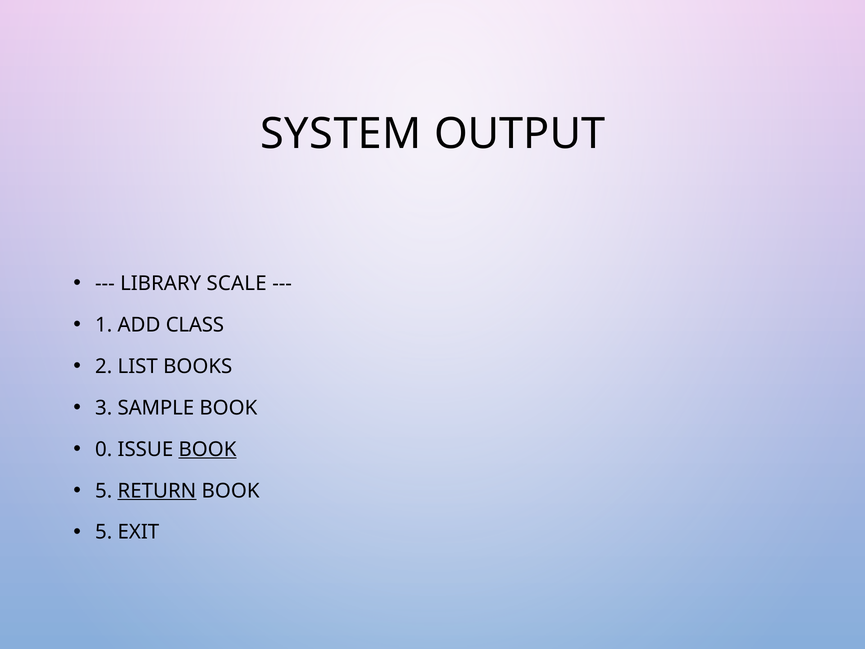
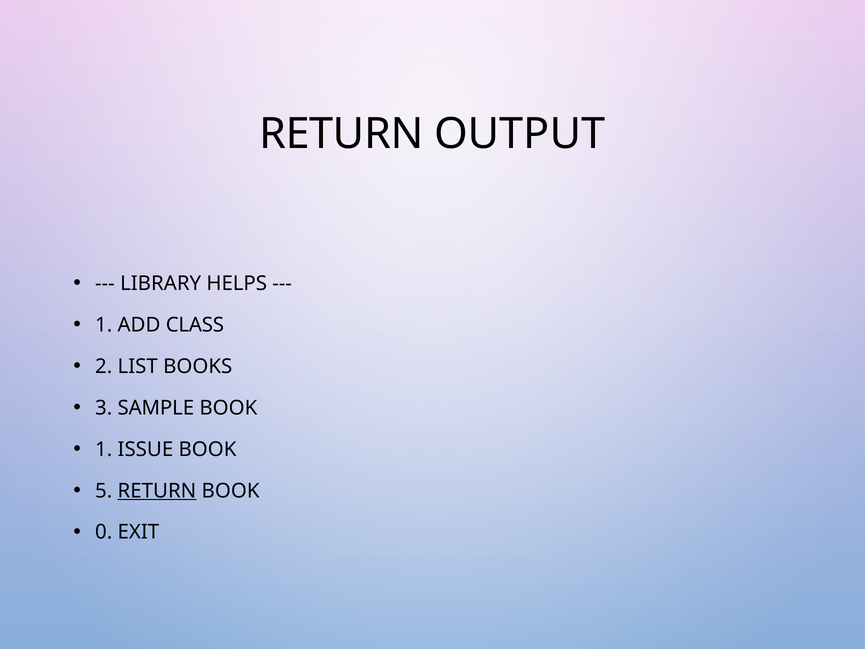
SYSTEM at (341, 134): SYSTEM -> RETURN
SCALE: SCALE -> HELPS
0 at (104, 449): 0 -> 1
BOOK at (208, 449) underline: present -> none
5 at (104, 532): 5 -> 0
